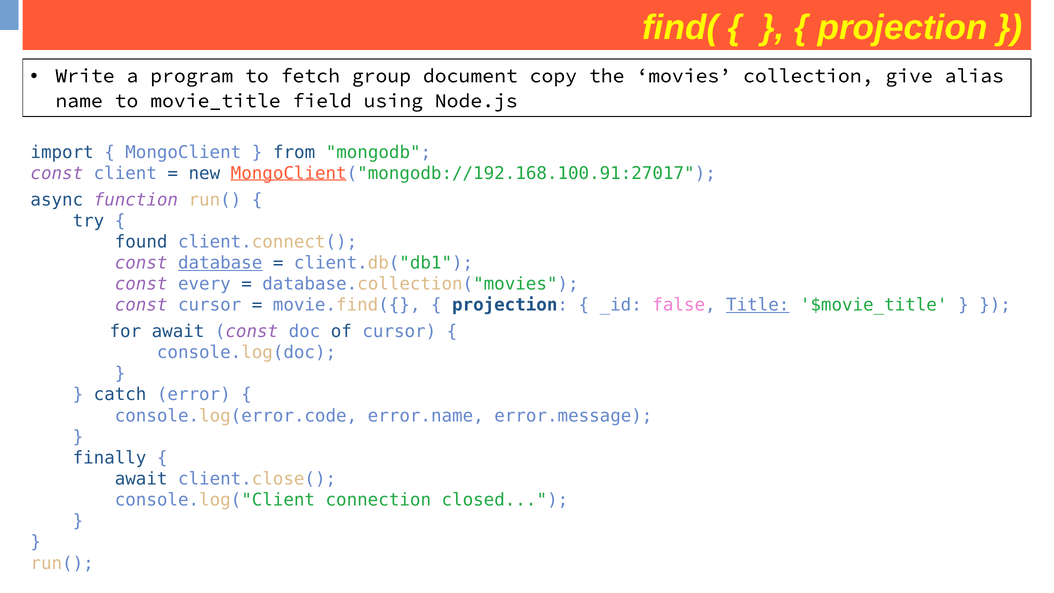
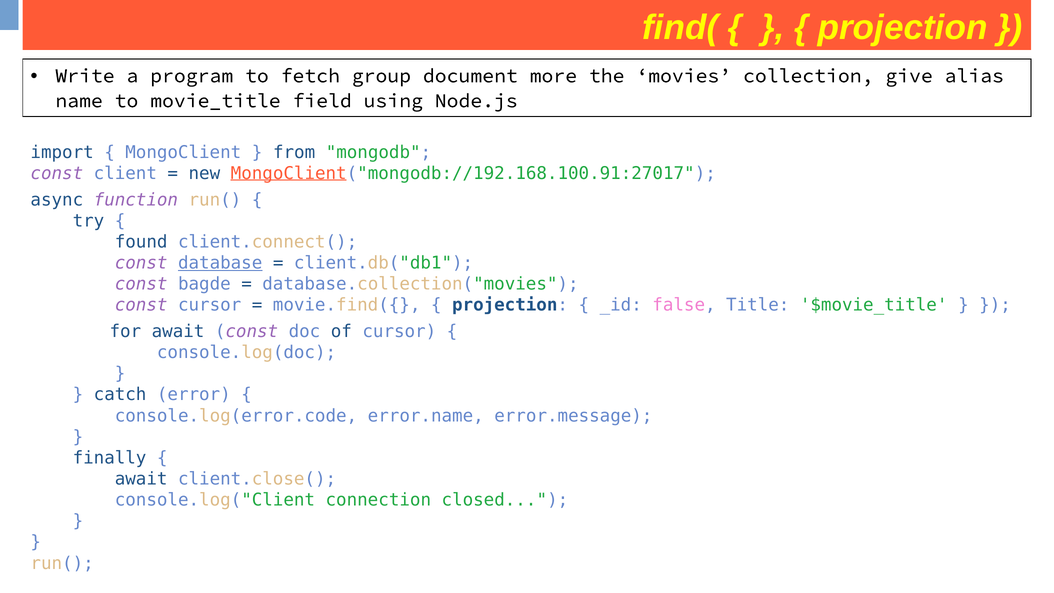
copy: copy -> more
every: every -> bagde
Title underline: present -> none
